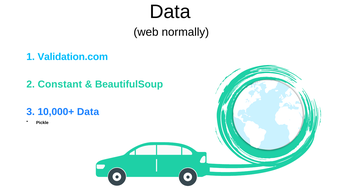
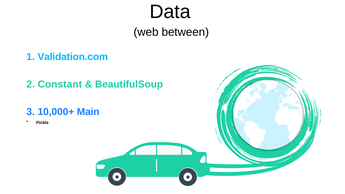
normally: normally -> between
10,000+ Data: Data -> Main
